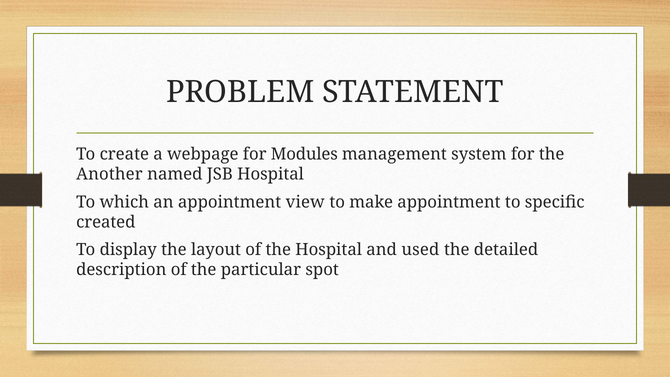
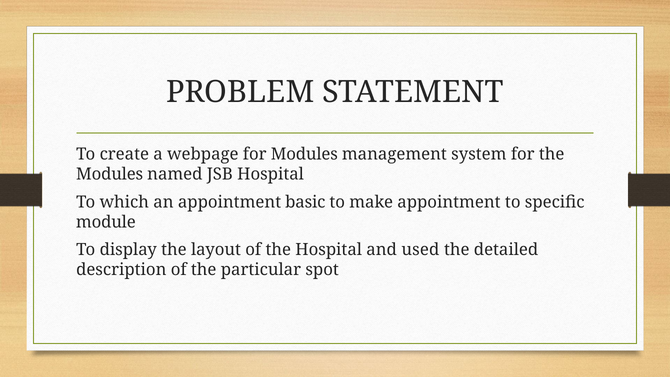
Another at (109, 174): Another -> Modules
view: view -> basic
created: created -> module
